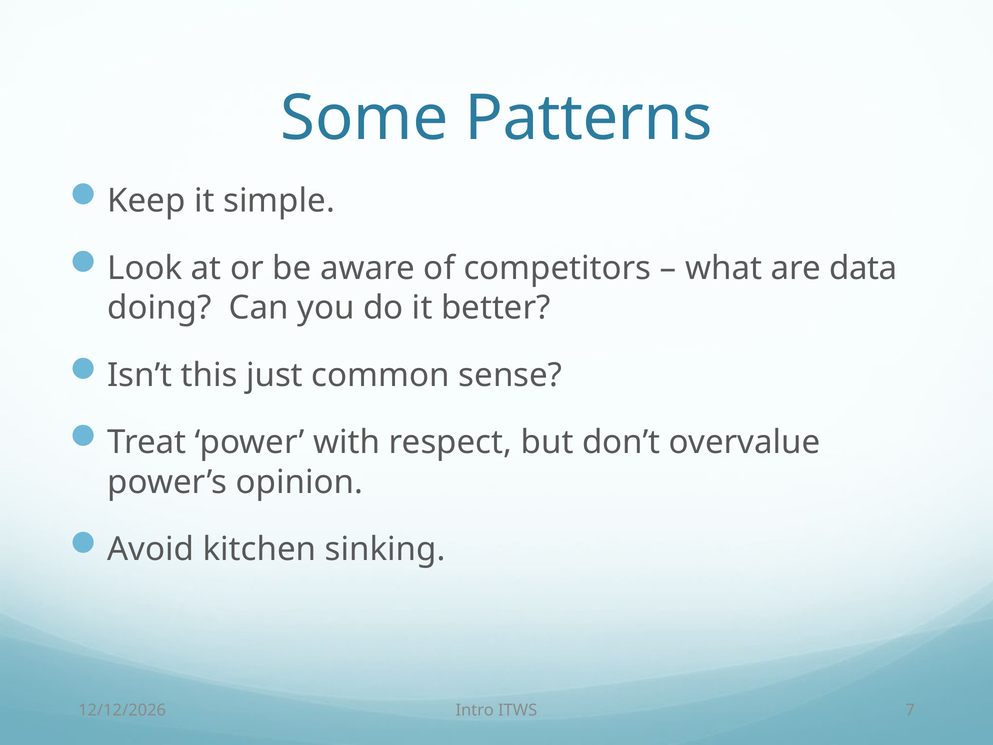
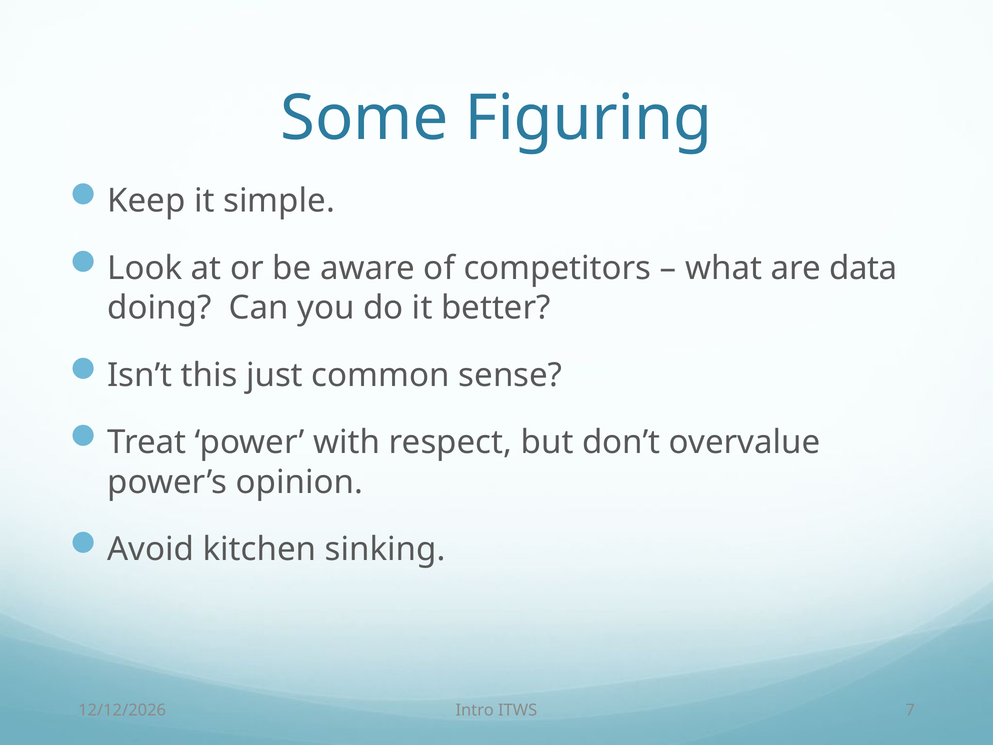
Patterns: Patterns -> Figuring
